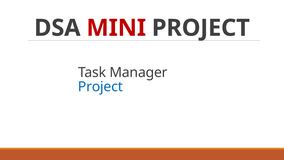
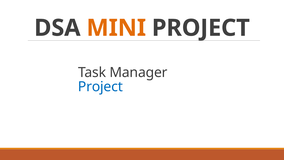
MINI colour: red -> orange
